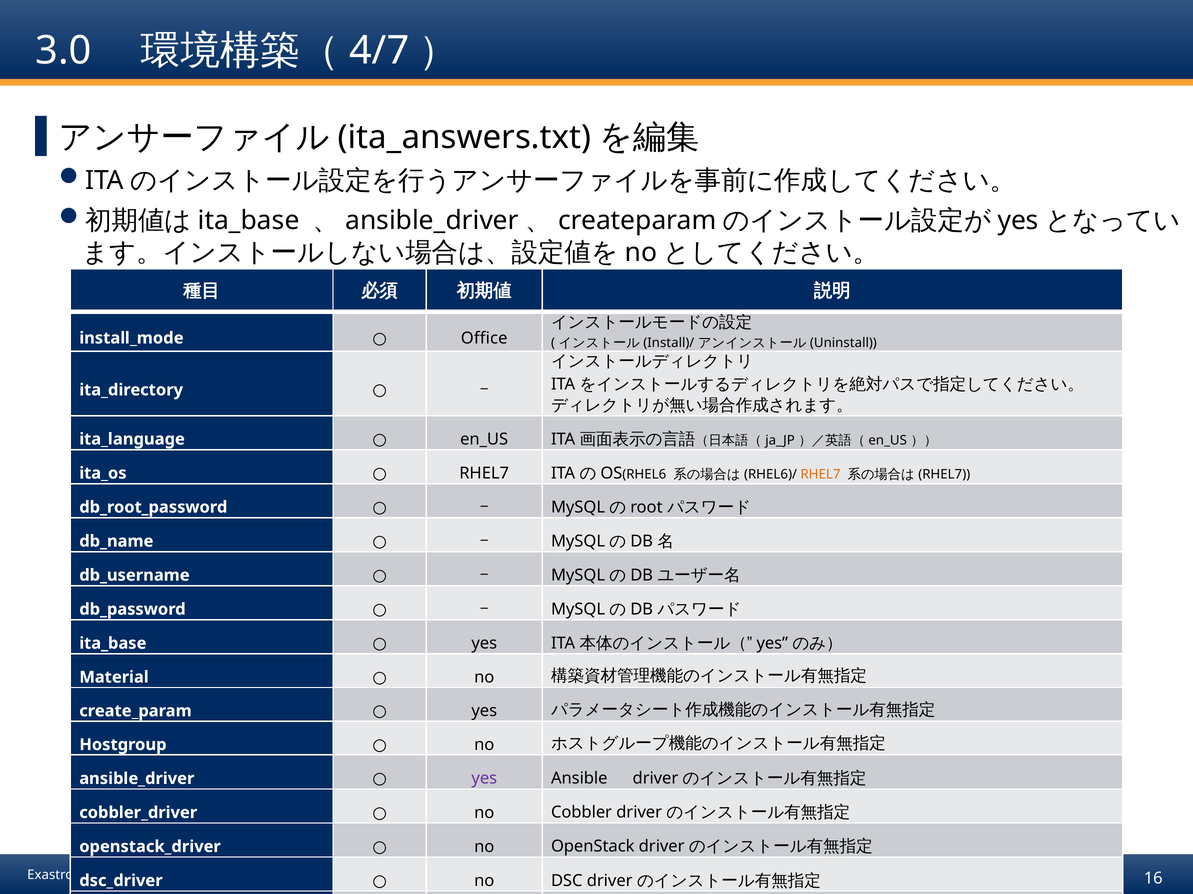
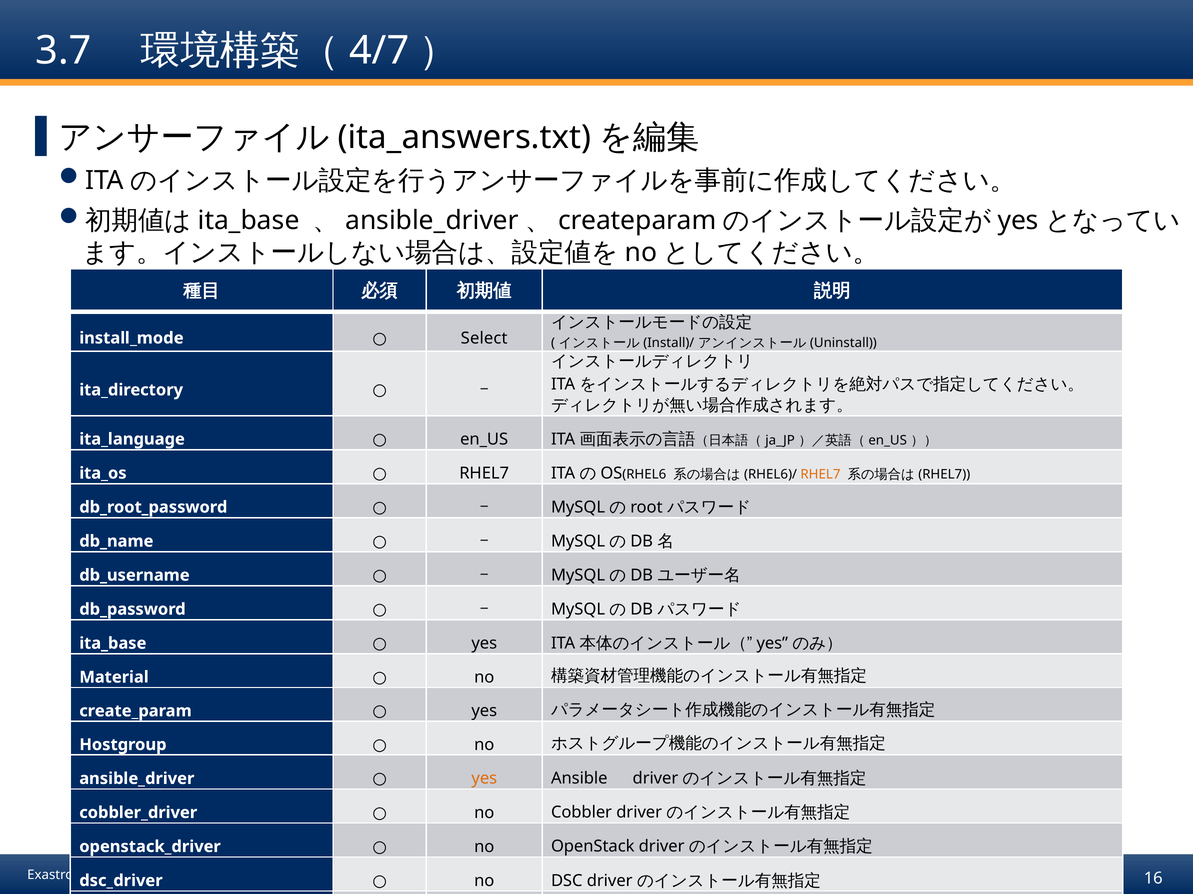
3.0: 3.0 -> 3.7
Office: Office -> Select
yes at (484, 779) colour: purple -> orange
